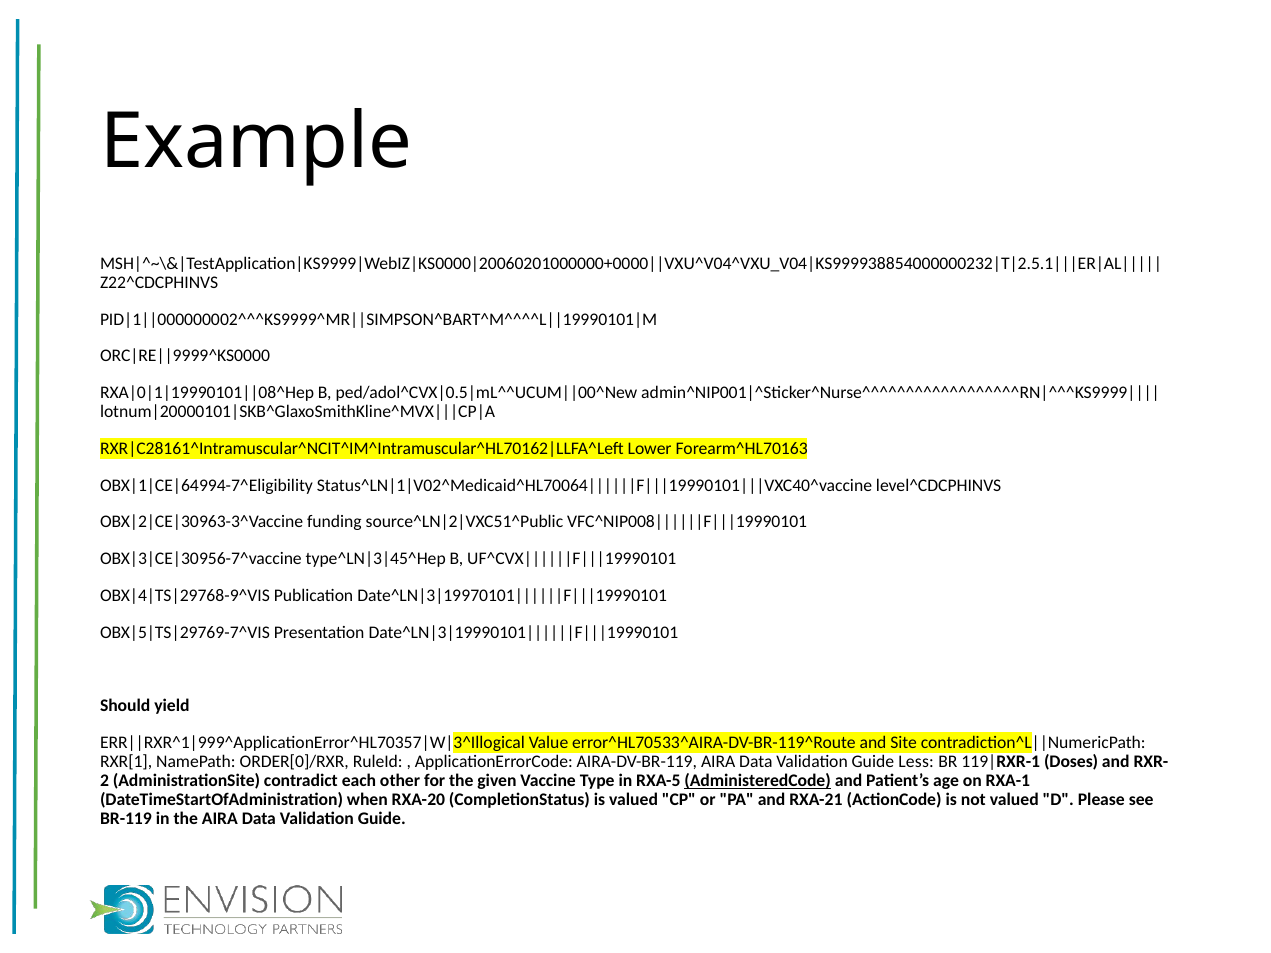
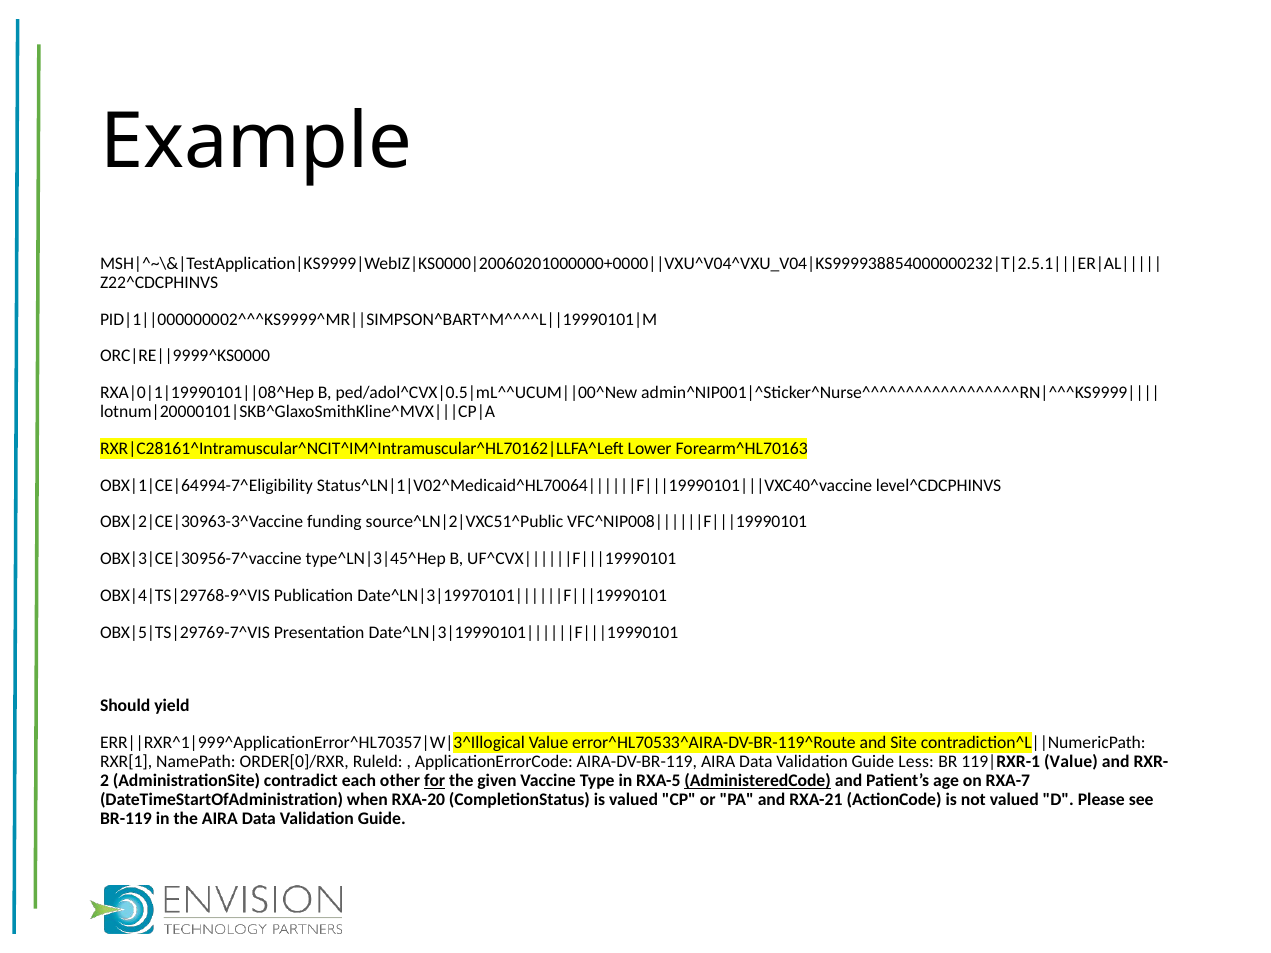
Doses at (1071, 762): Doses -> Value
for underline: none -> present
RXA-1: RXA-1 -> RXA-7
